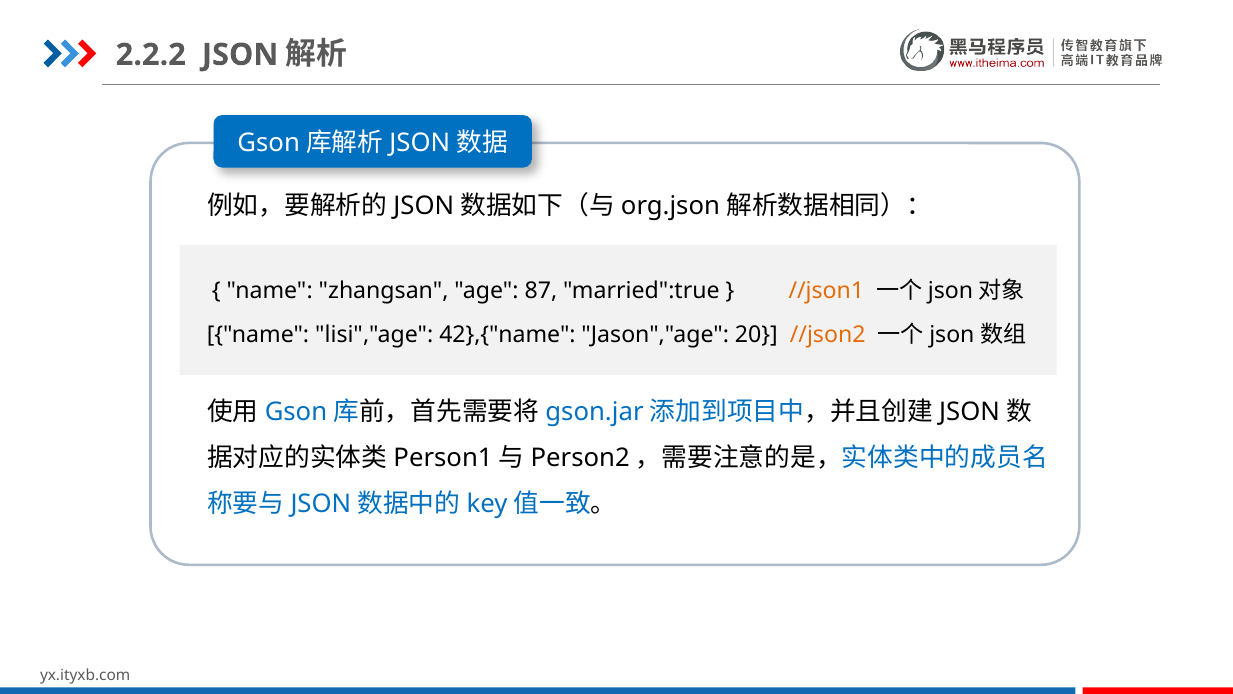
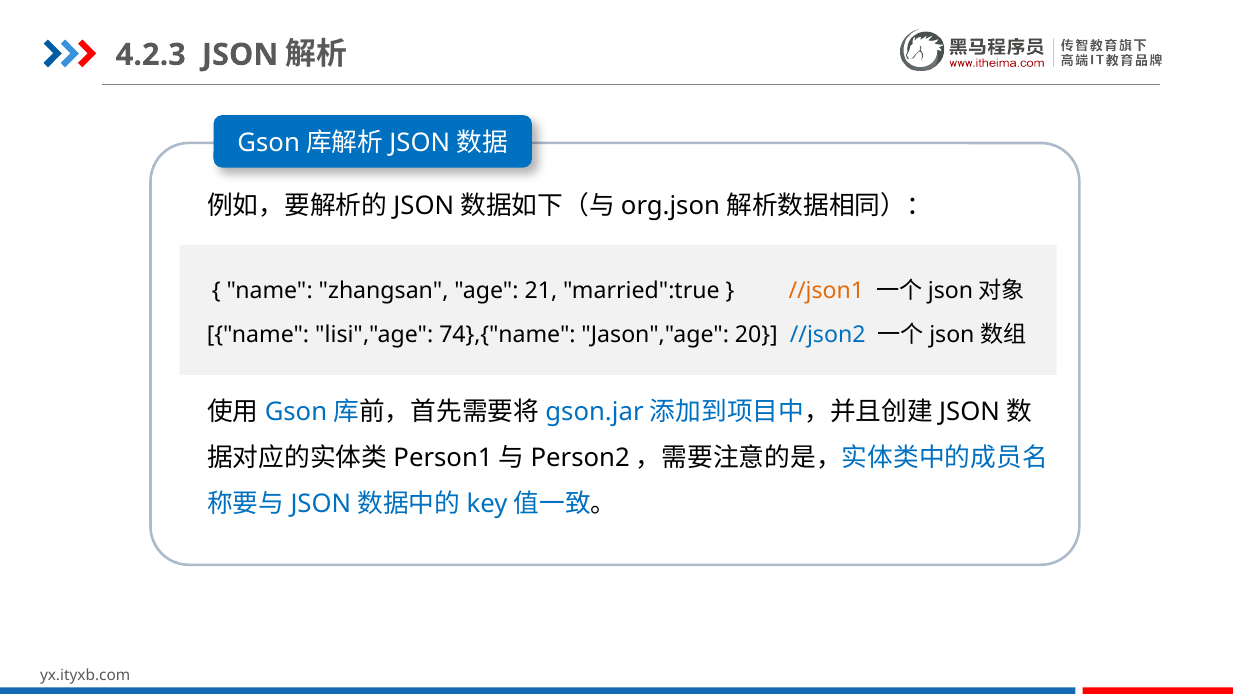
2.2.2: 2.2.2 -> 4.2.3
87: 87 -> 21
42},{"name: 42},{"name -> 74},{"name
//json2 colour: orange -> blue
